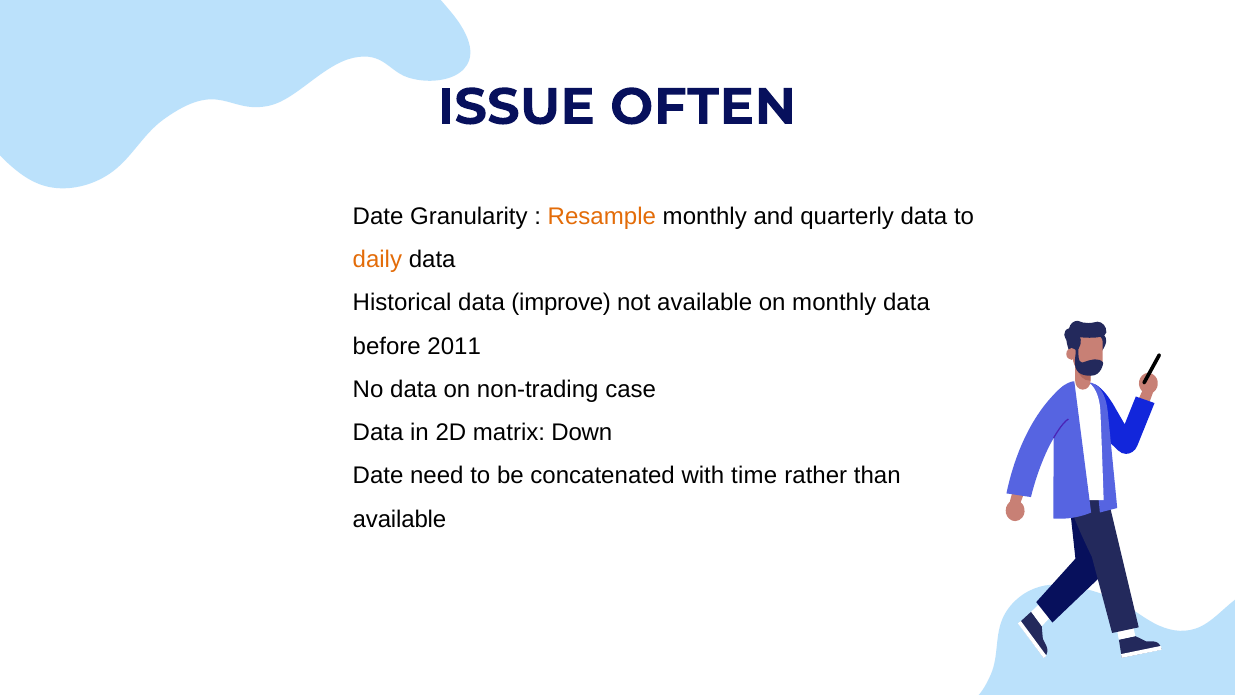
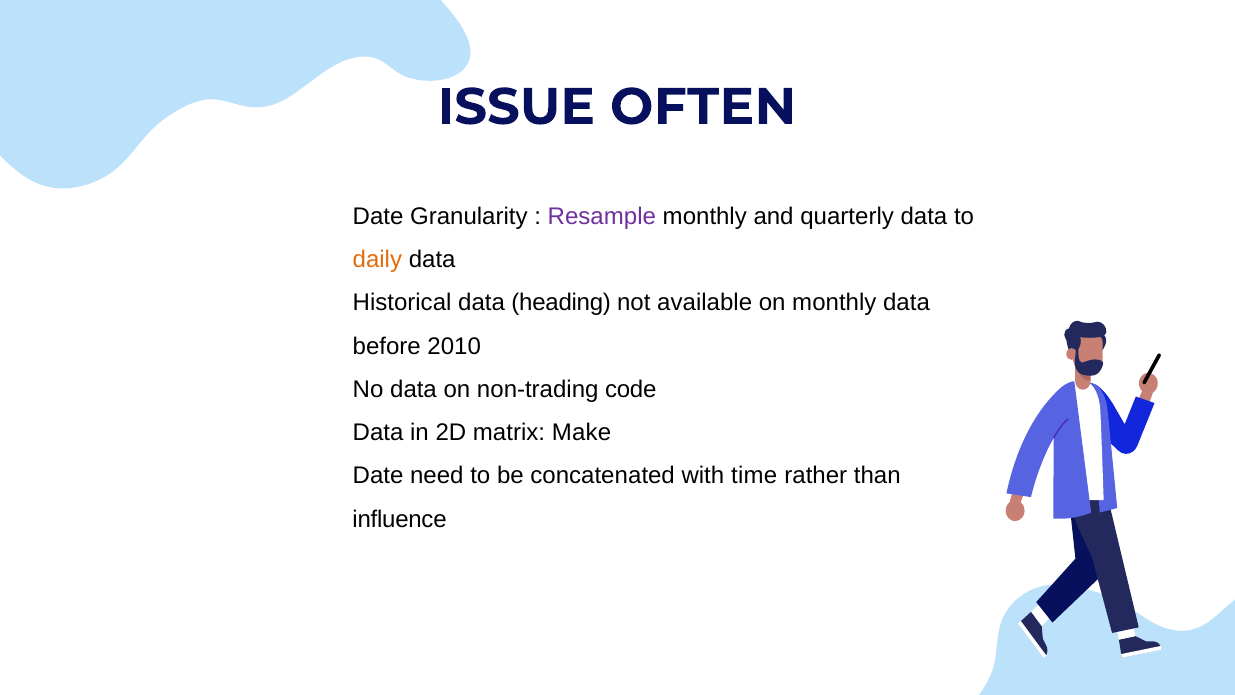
Resample colour: orange -> purple
improve: improve -> heading
2011: 2011 -> 2010
case: case -> code
Down: Down -> Make
available at (399, 519): available -> influence
